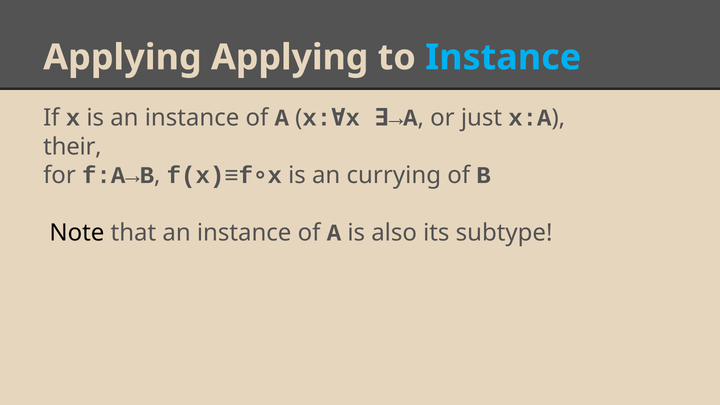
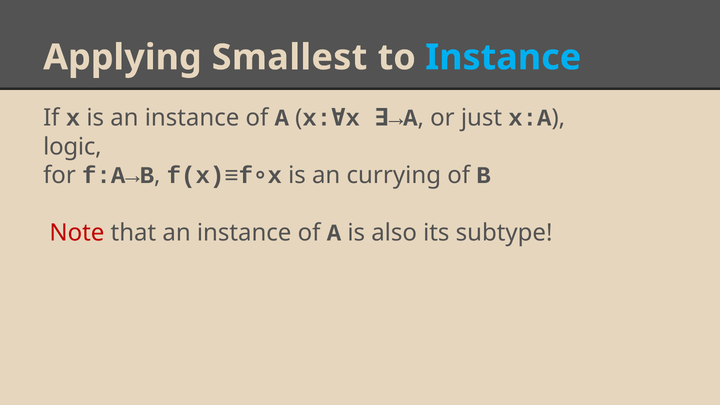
Applying Applying: Applying -> Smallest
their: their -> logic
Note colour: black -> red
